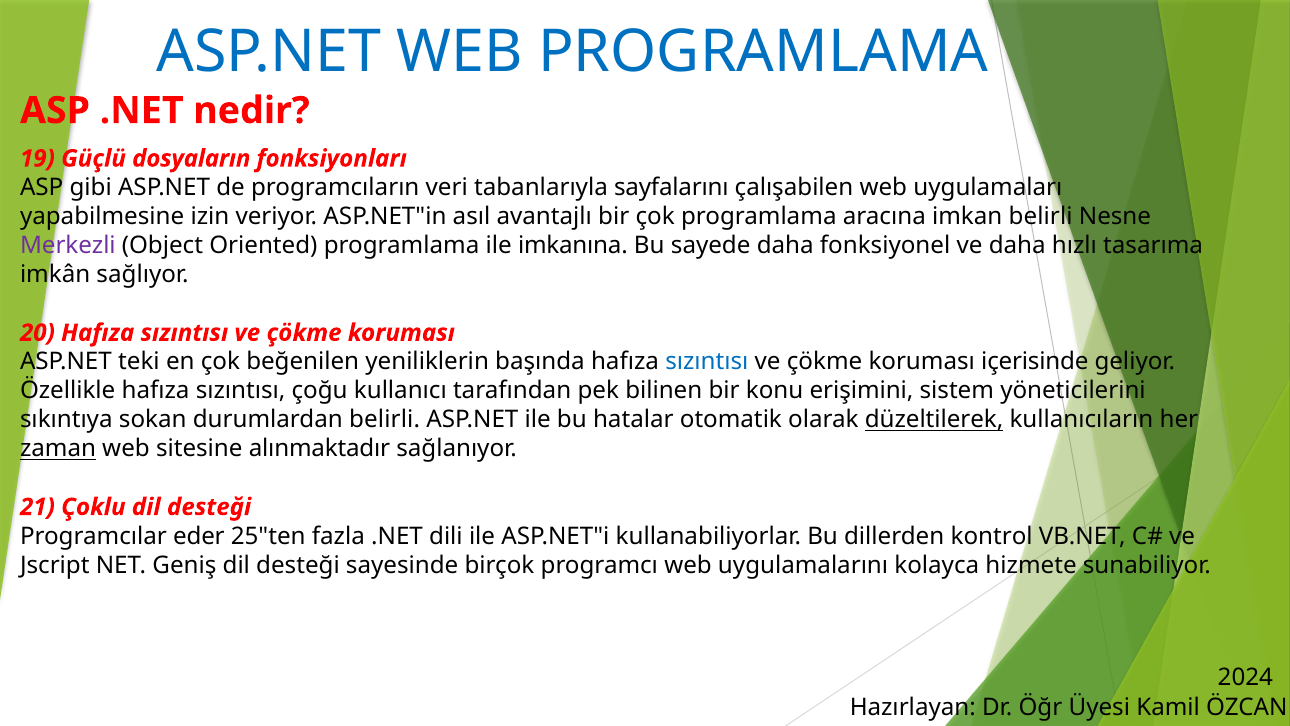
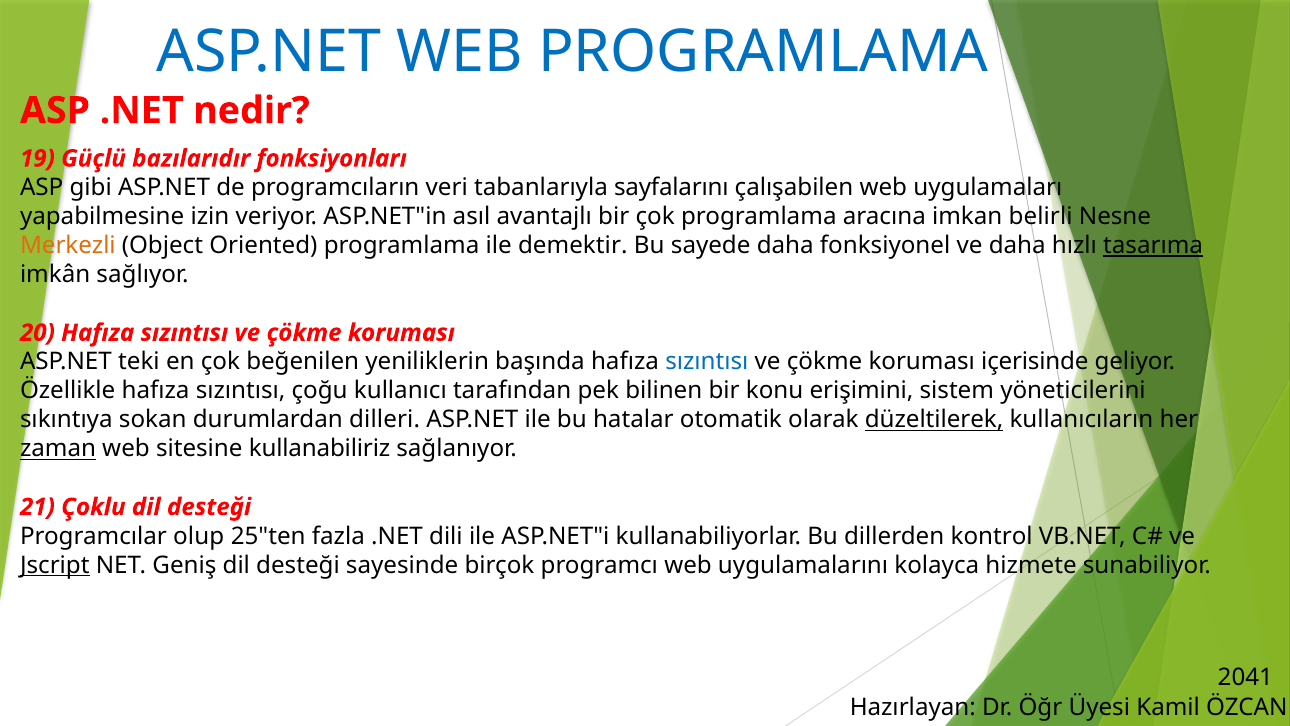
dosyaların: dosyaların -> bazılarıdır
Merkezli colour: purple -> orange
imkanına: imkanına -> demektir
tasarıma underline: none -> present
durumlardan belirli: belirli -> dilleri
alınmaktadır: alınmaktadır -> kullanabiliriz
eder: eder -> olup
Jscript underline: none -> present
2024: 2024 -> 2041
